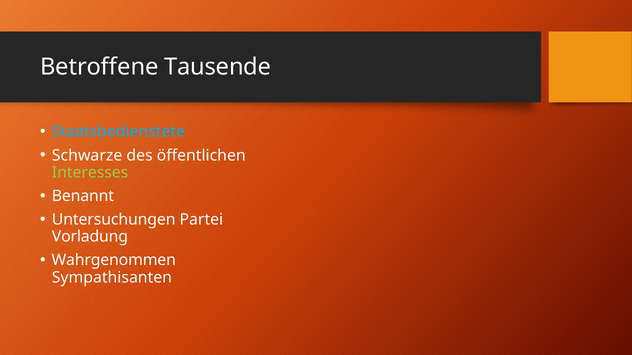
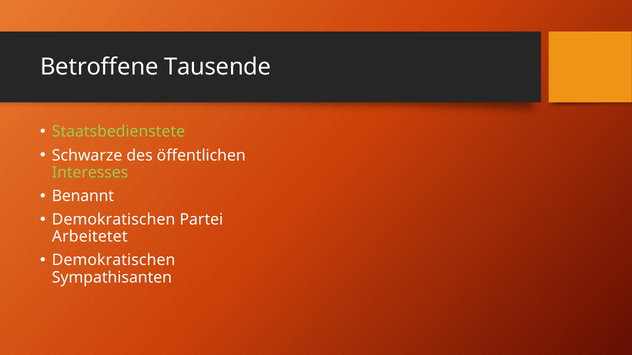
Staatsbedienstete colour: light blue -> light green
Untersuchungen at (114, 220): Untersuchungen -> Demokratischen
Vorladung: Vorladung -> Arbeitetet
Wahrgenommen at (114, 261): Wahrgenommen -> Demokratischen
